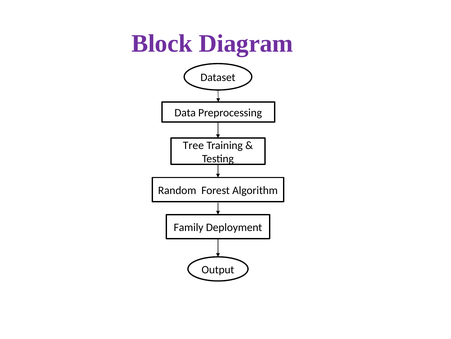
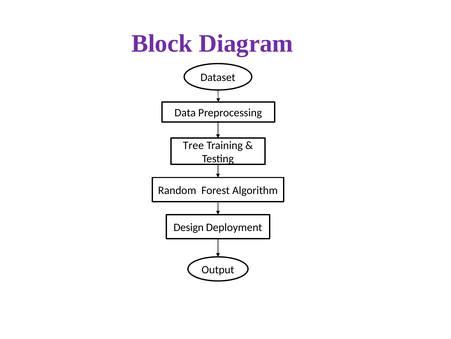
Family: Family -> Design
